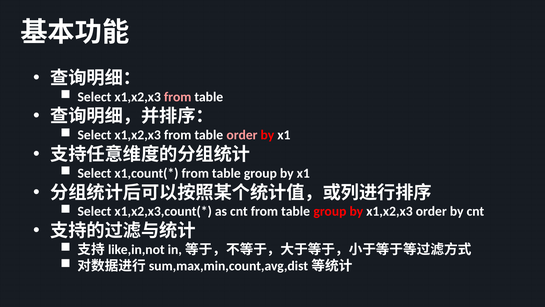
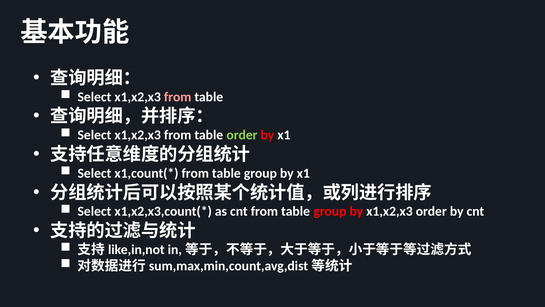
order at (242, 135) colour: pink -> light green
